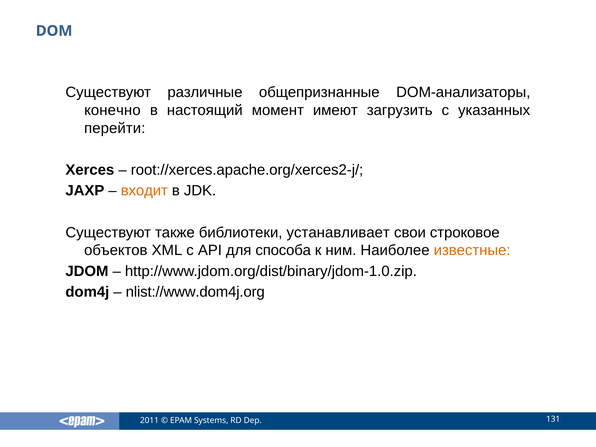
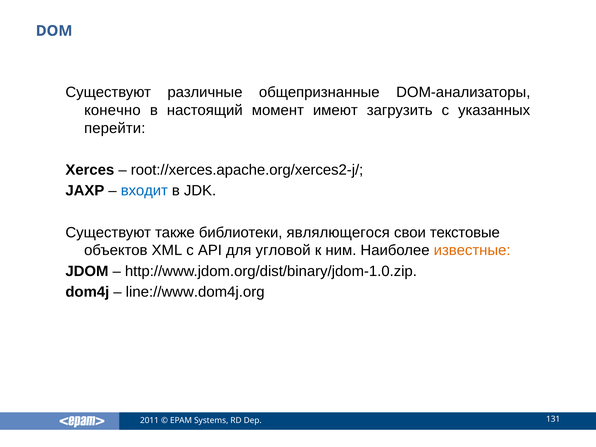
входит colour: orange -> blue
устанавливает: устанавливает -> являлющегося
строковое: строковое -> текстовые
способа: способа -> угловой
nlist://www.dom4j.org: nlist://www.dom4j.org -> line://www.dom4j.org
